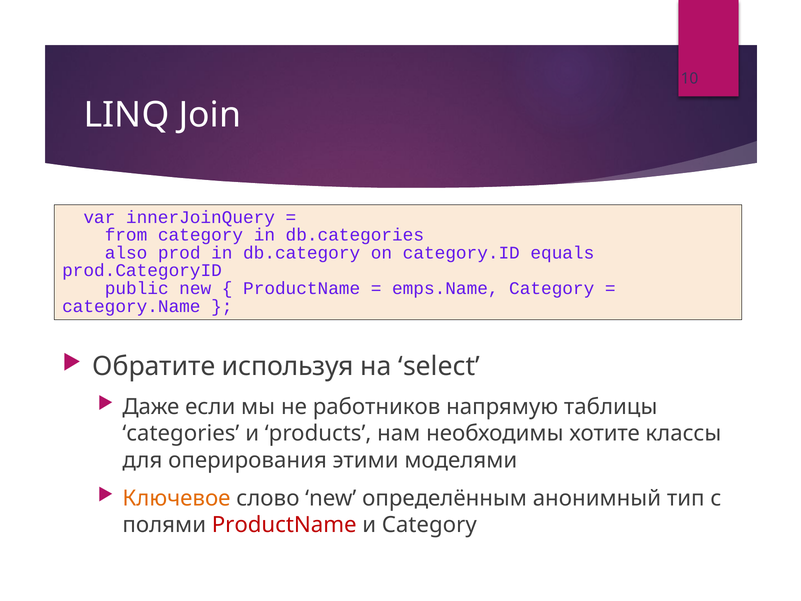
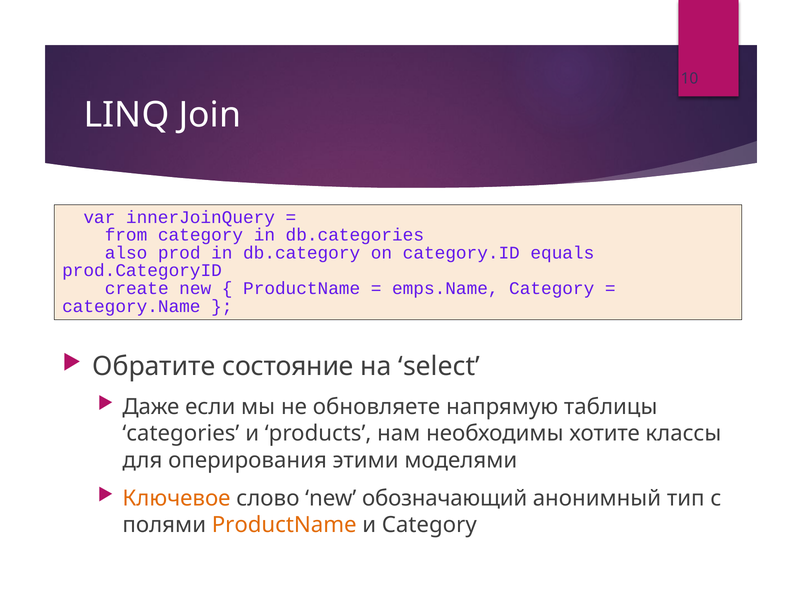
public: public -> create
используя: используя -> состояние
работников: работников -> обновляете
определённым: определённым -> обозначающий
ProductName at (284, 525) colour: red -> orange
